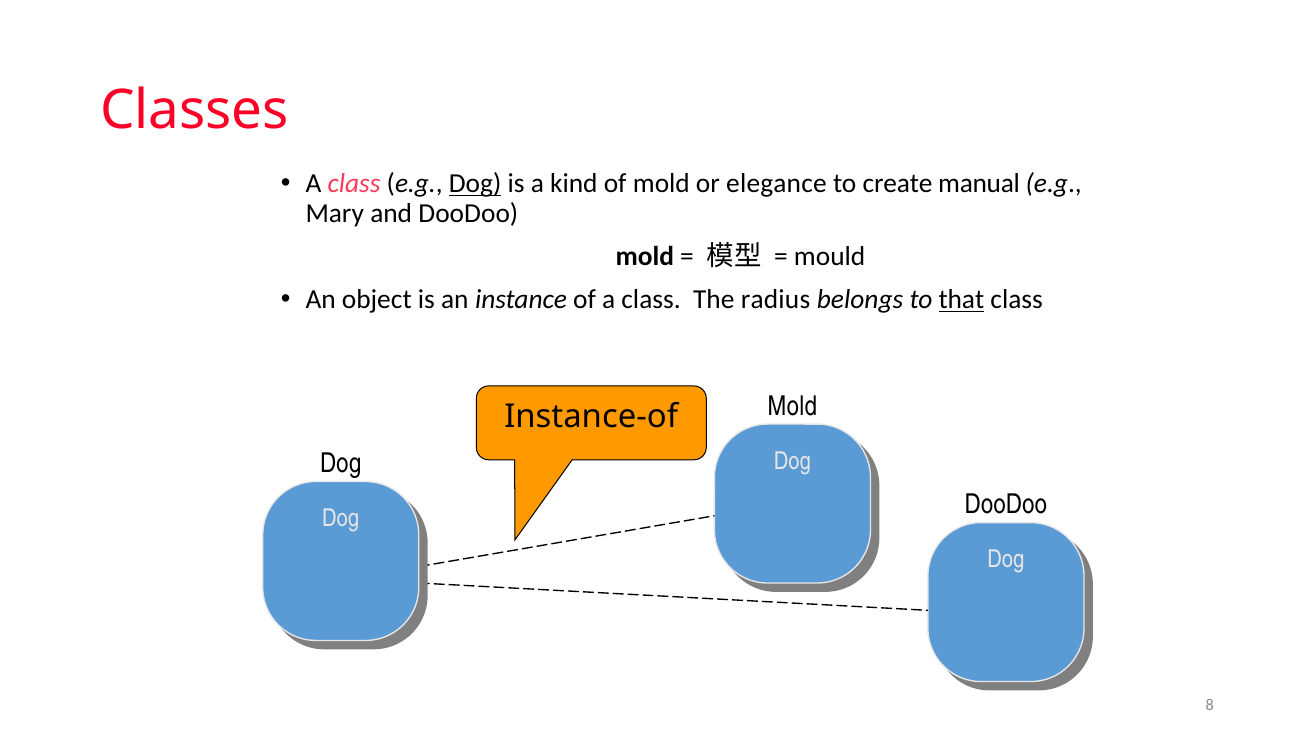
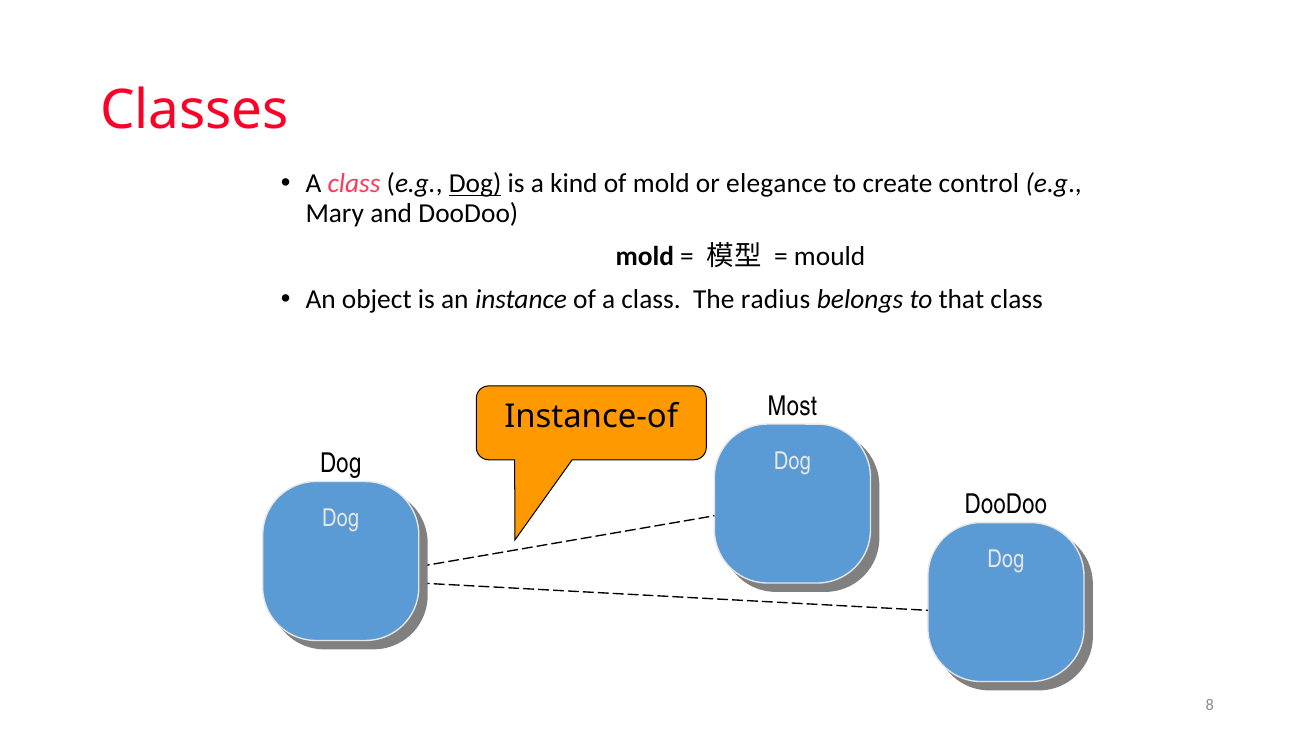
manual: manual -> control
that underline: present -> none
Mold at (792, 406): Mold -> Most
